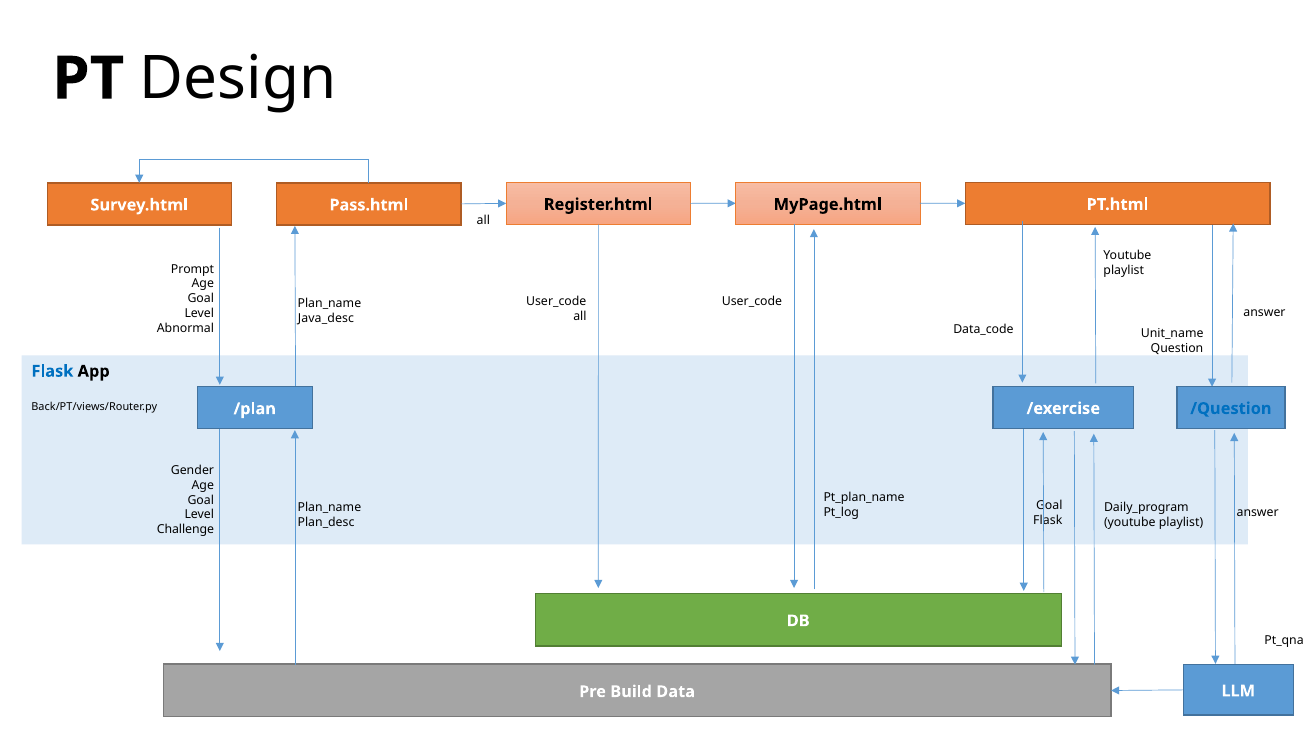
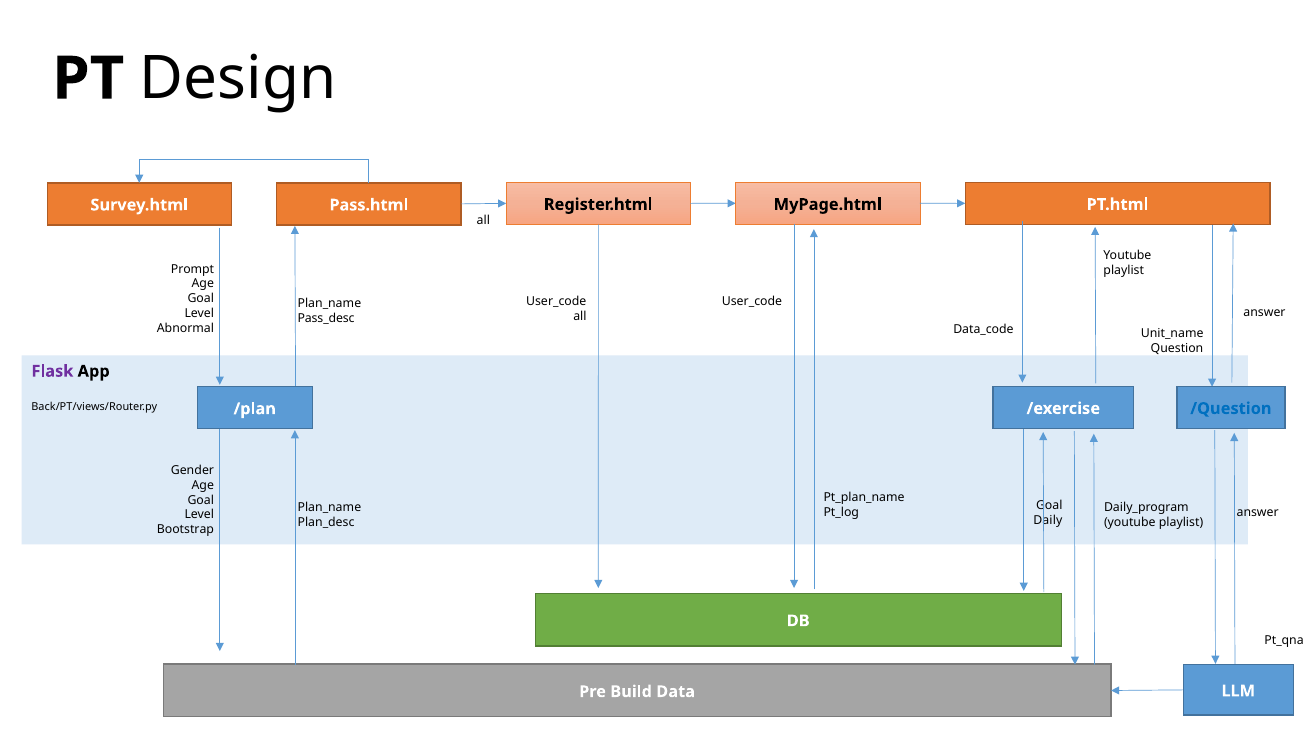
Java_desc: Java_desc -> Pass_desc
Flask at (52, 371) colour: blue -> purple
Flask at (1048, 520): Flask -> Daily
Challenge: Challenge -> Bootstrap
